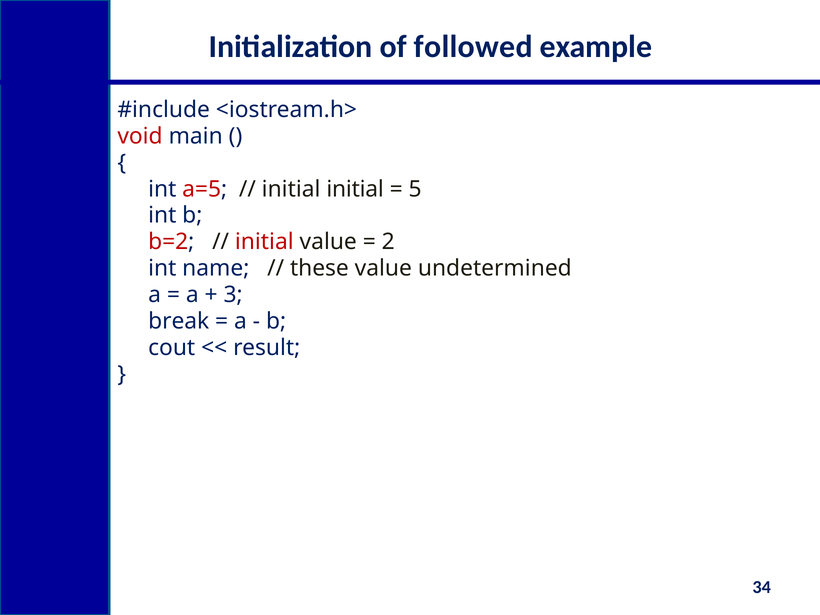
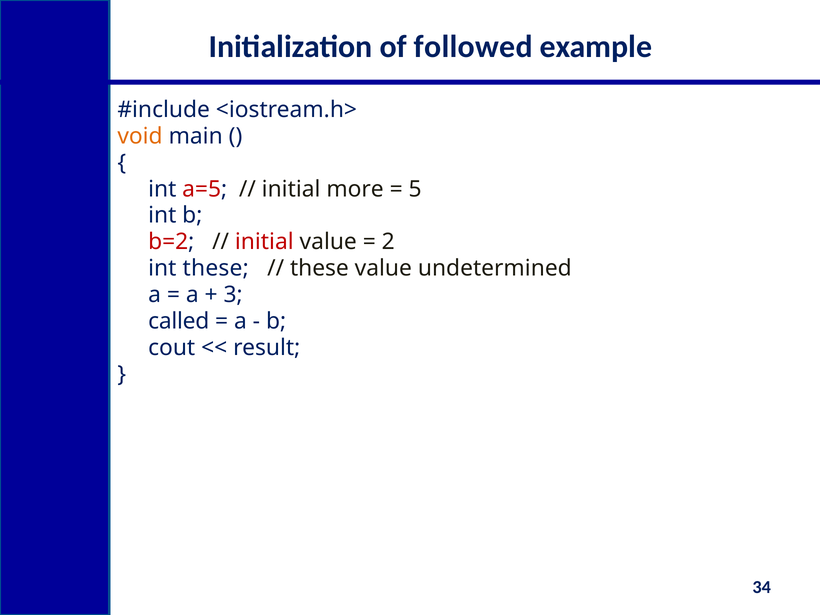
void colour: red -> orange
initial initial: initial -> more
int name: name -> these
break: break -> called
